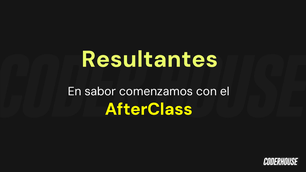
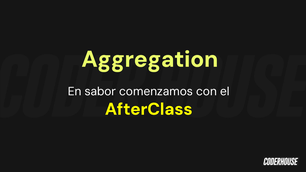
Resultantes: Resultantes -> Aggregation
